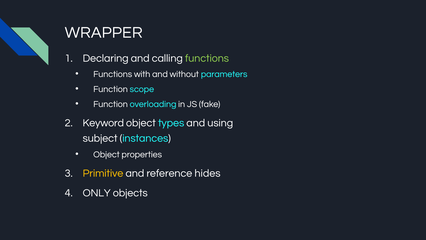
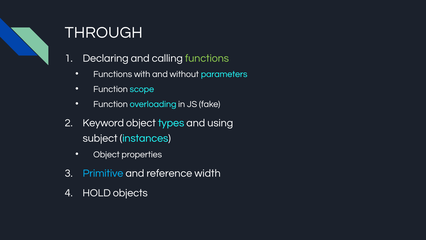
WRAPPER: WRAPPER -> THROUGH
Primitive colour: yellow -> light blue
hides: hides -> width
ONLY: ONLY -> HOLD
